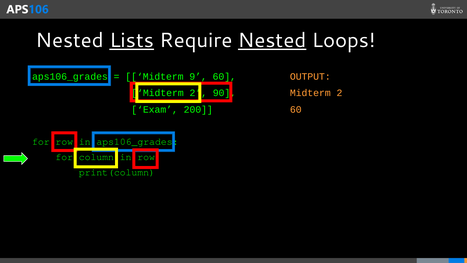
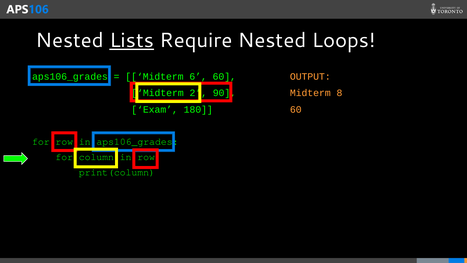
Nested at (272, 41) underline: present -> none
9: 9 -> 6
2 at (339, 93): 2 -> 8
200: 200 -> 180
